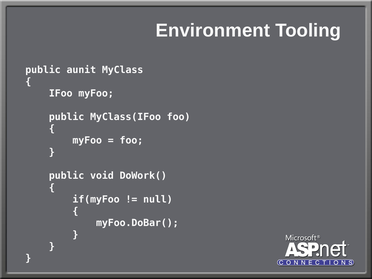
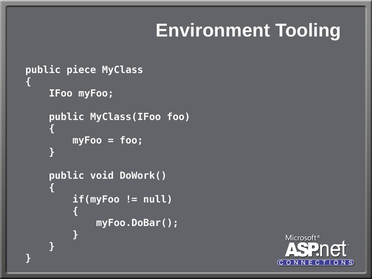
aunit: aunit -> piece
